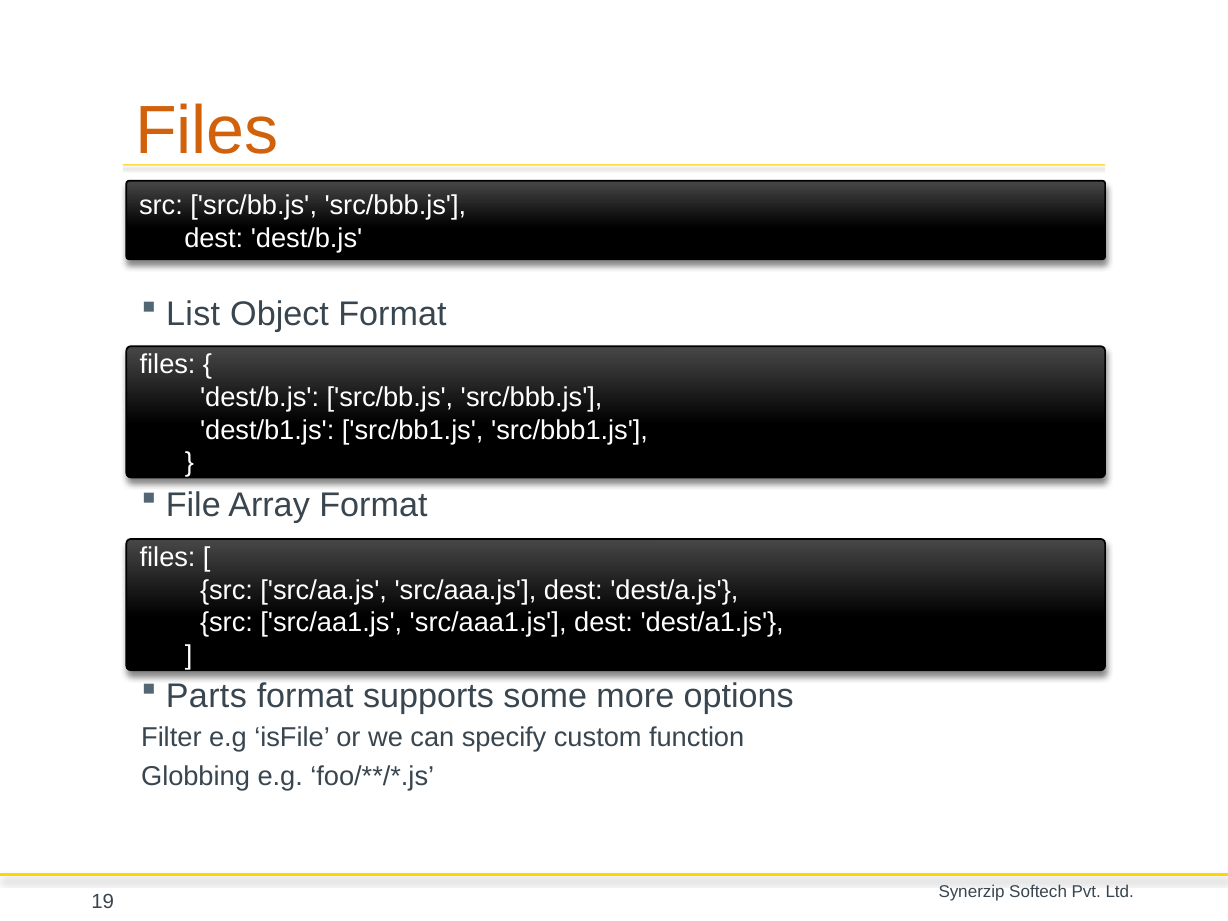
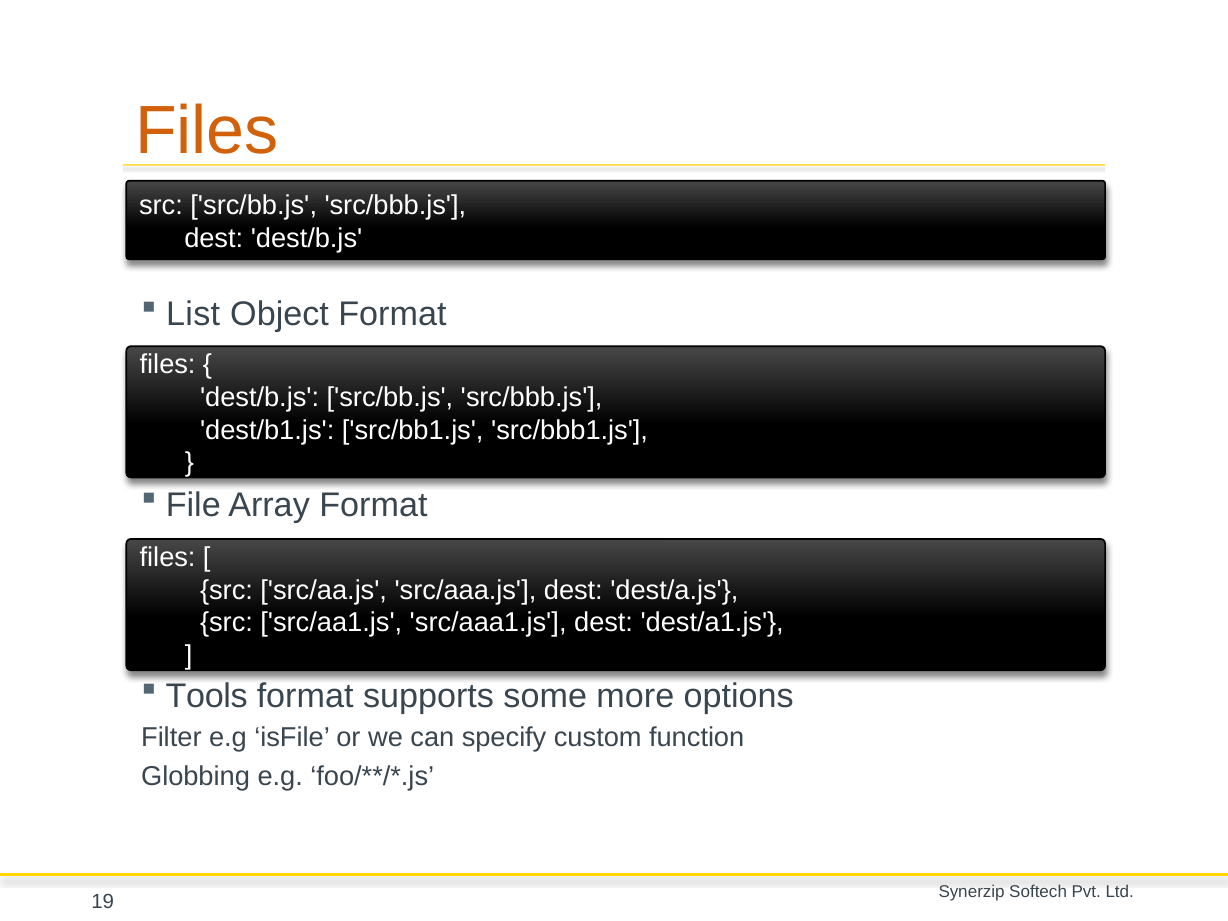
Parts: Parts -> Tools
